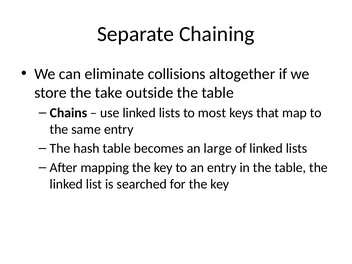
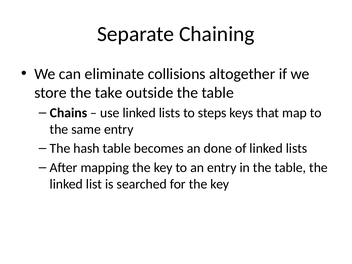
most: most -> steps
large: large -> done
